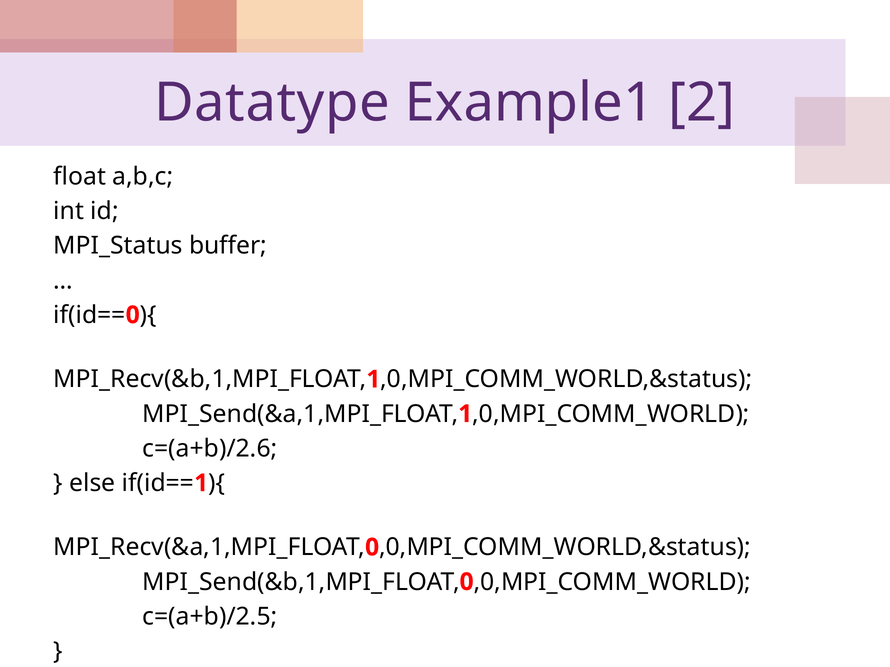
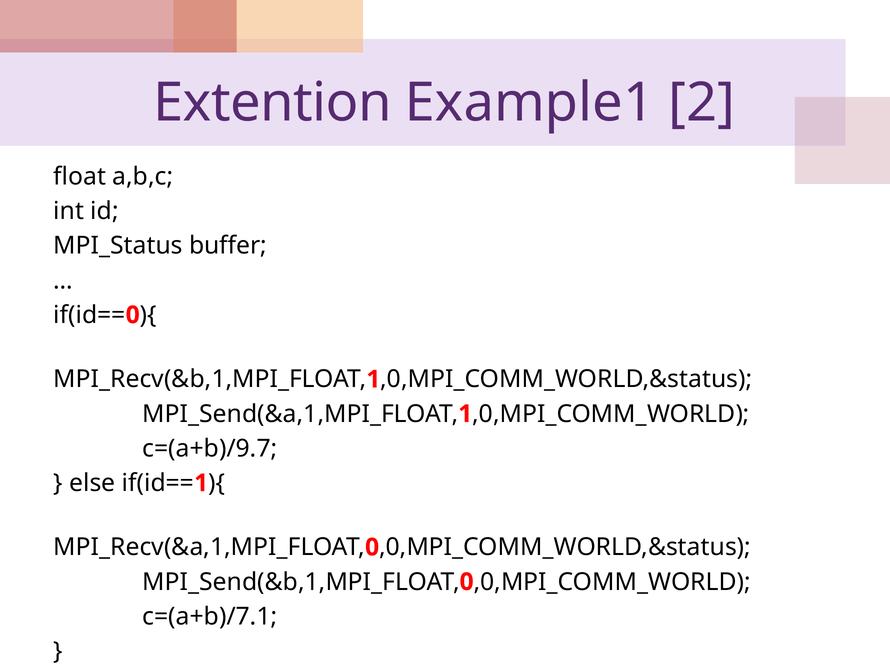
Datatype: Datatype -> Extention
c=(a+b)/2.6: c=(a+b)/2.6 -> c=(a+b)/9.7
c=(a+b)/2.5: c=(a+b)/2.5 -> c=(a+b)/7.1
